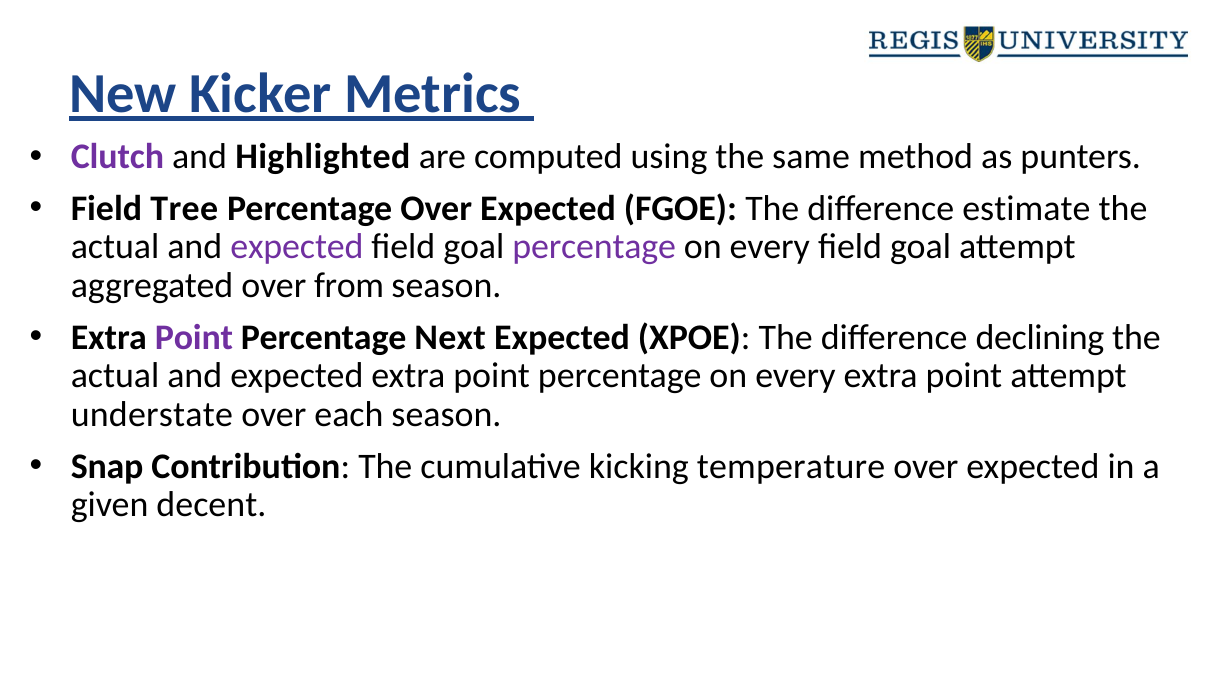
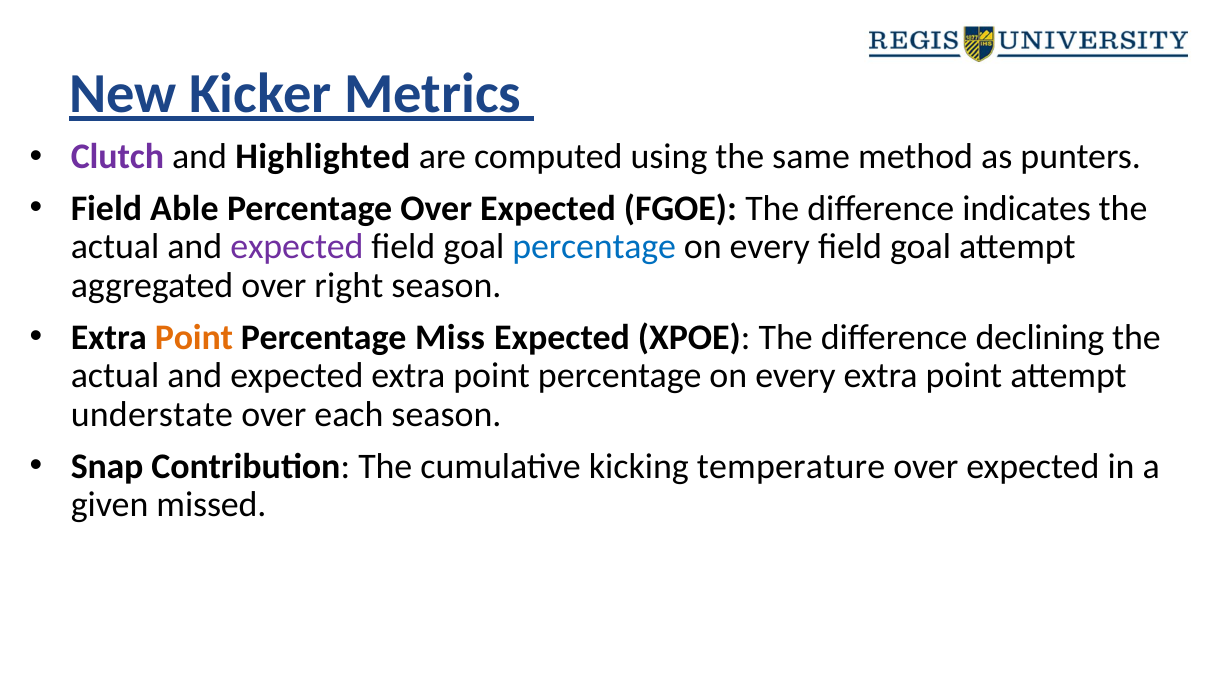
Tree: Tree -> Able
estimate: estimate -> indicates
percentage at (594, 247) colour: purple -> blue
from: from -> right
Point at (194, 337) colour: purple -> orange
Next: Next -> Miss
decent: decent -> missed
